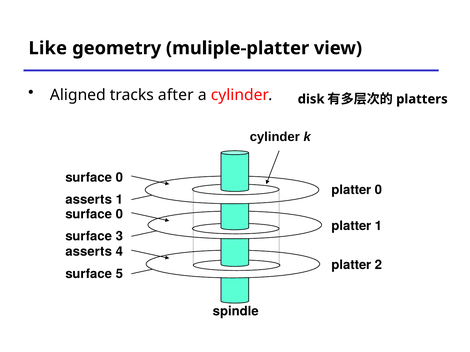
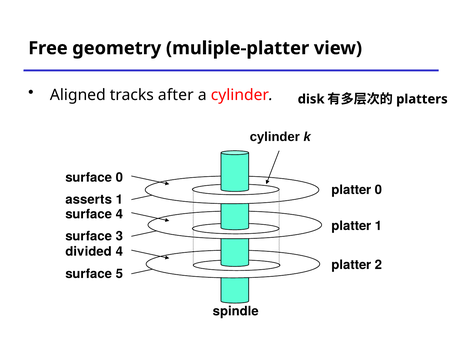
Like: Like -> Free
0 at (119, 214): 0 -> 4
asserts at (89, 252): asserts -> divided
